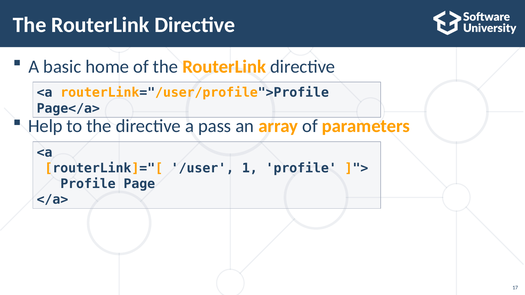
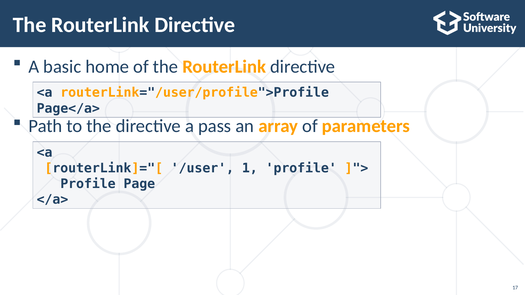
Help: Help -> Path
